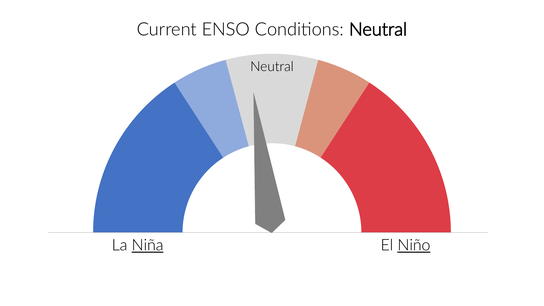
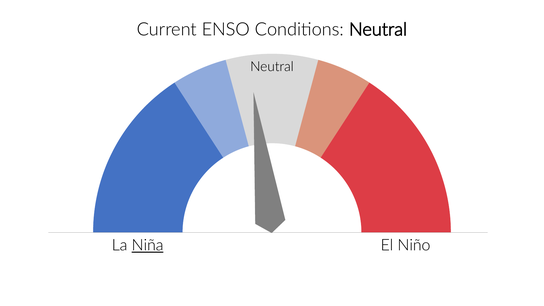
Niño underline: present -> none
